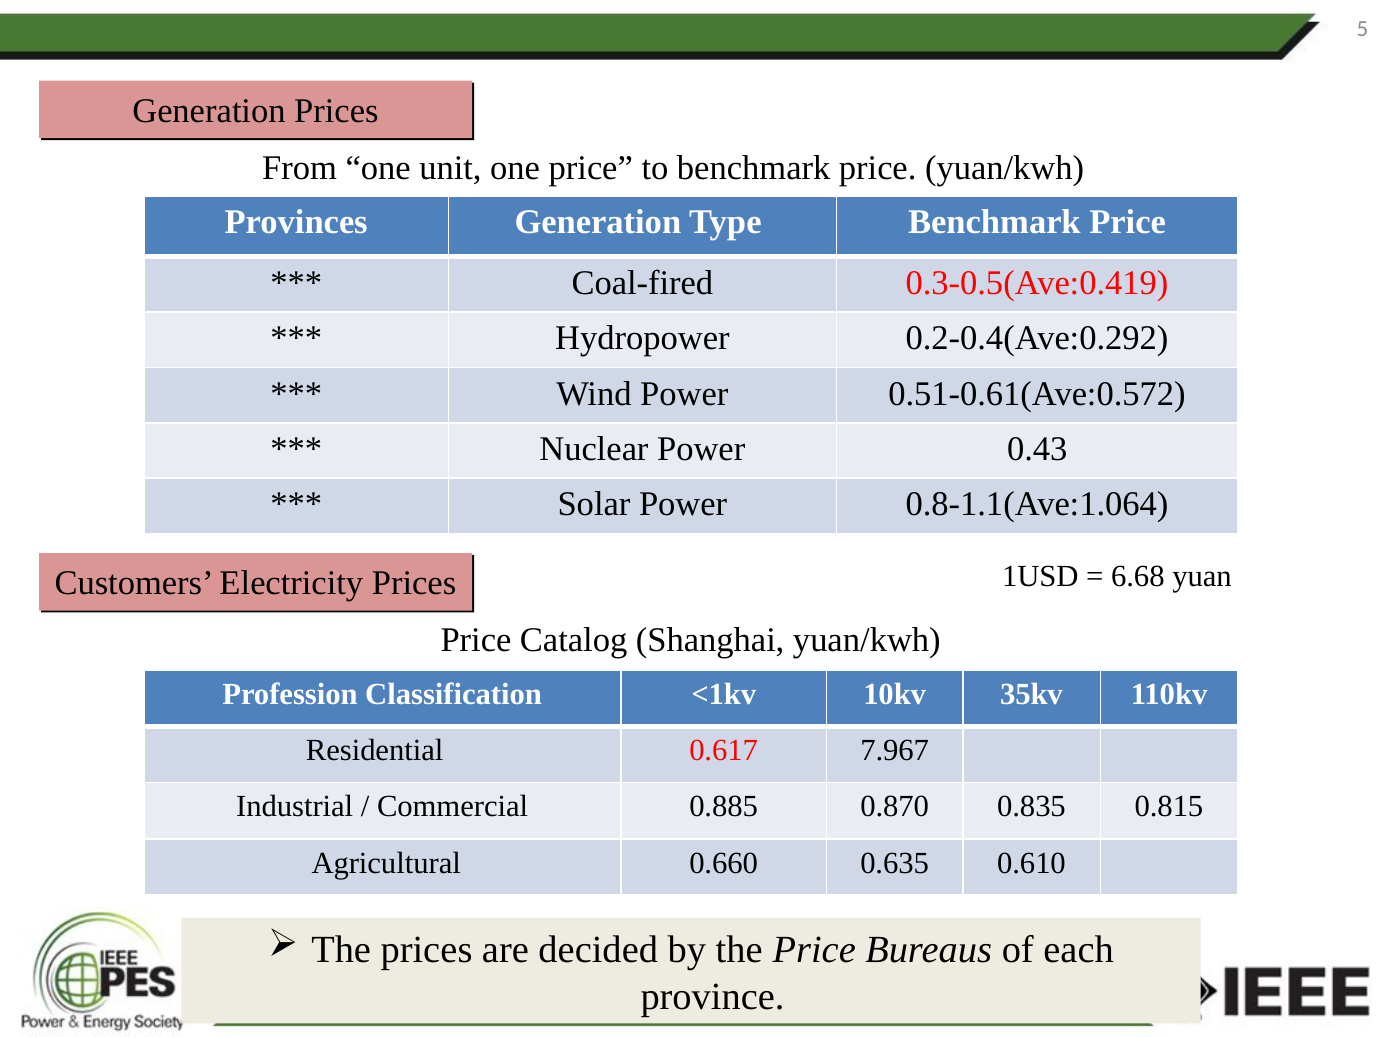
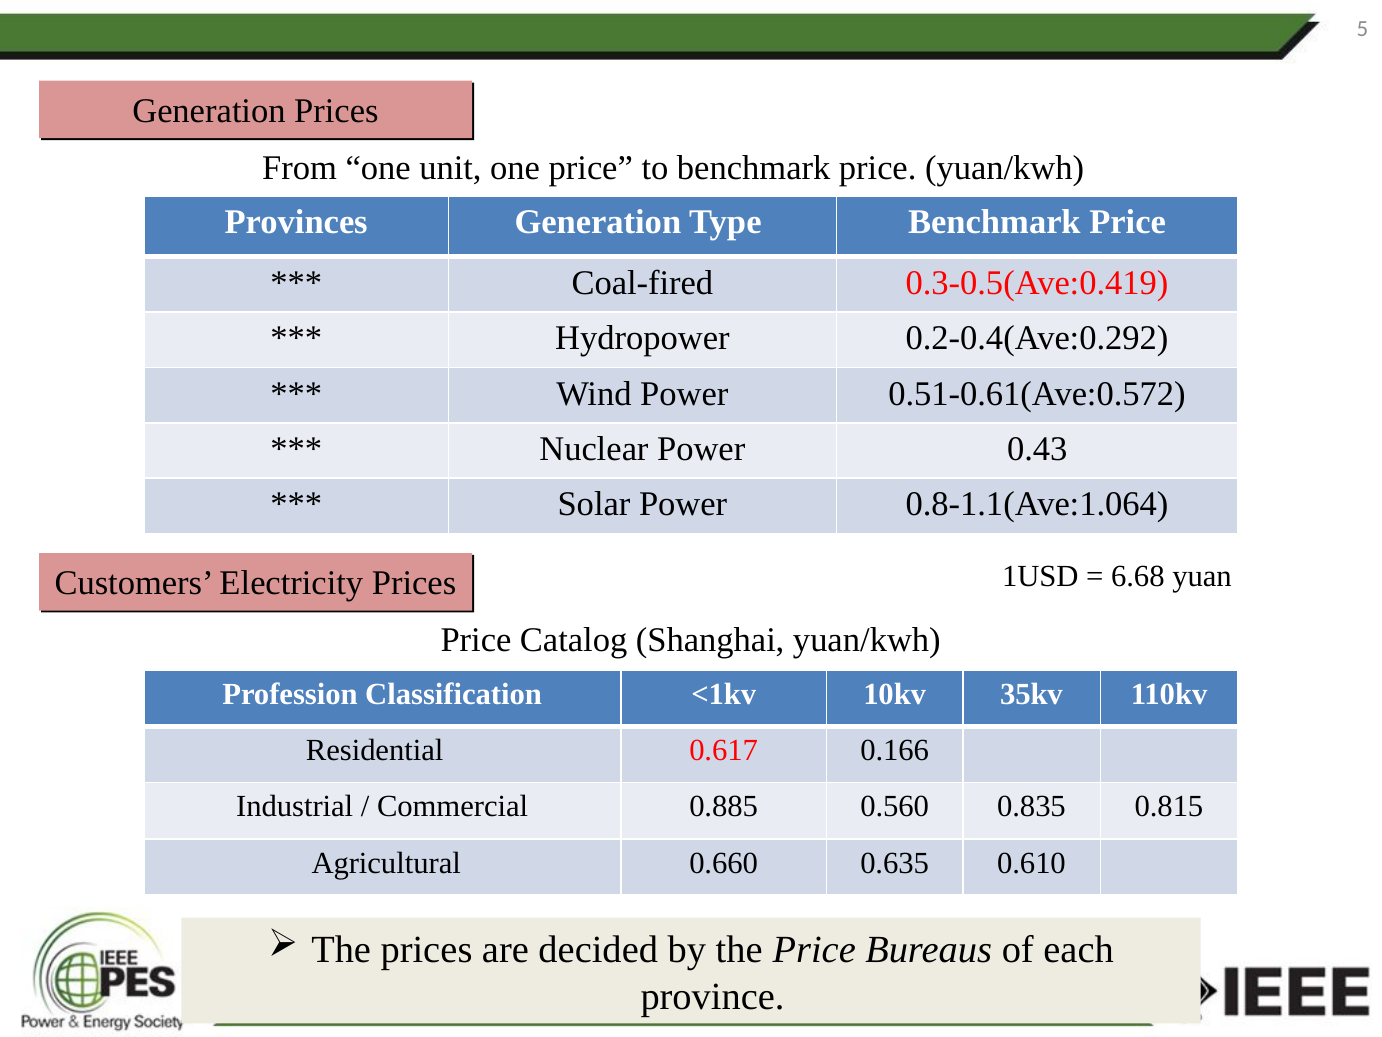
7.967: 7.967 -> 0.166
0.870: 0.870 -> 0.560
